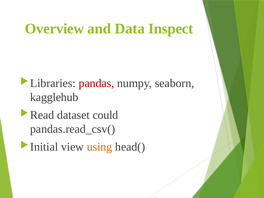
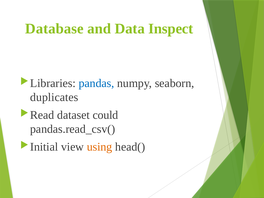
Overview: Overview -> Database
pandas colour: red -> blue
kagglehub: kagglehub -> duplicates
